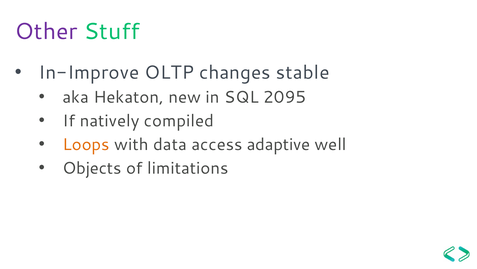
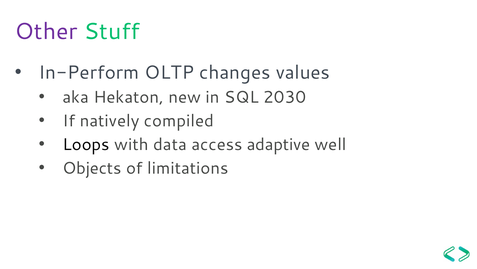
In-Improve: In-Improve -> In-Perform
stable: stable -> values
2095: 2095 -> 2030
Loops colour: orange -> black
